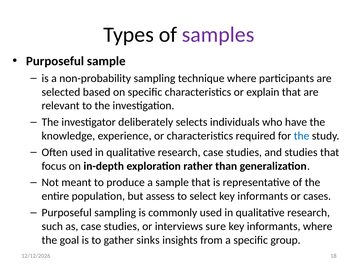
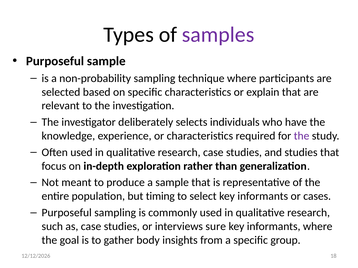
the at (302, 136) colour: blue -> purple
assess: assess -> timing
sinks: sinks -> body
